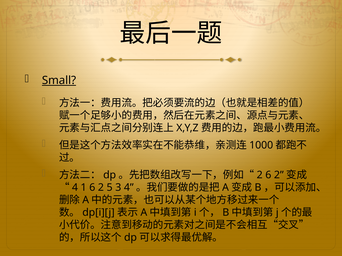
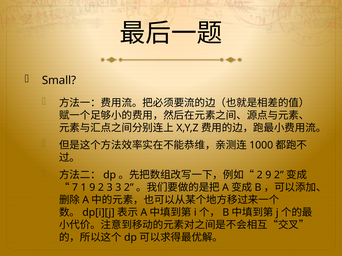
Small underline: present -> none
2 6: 6 -> 9
4 at (75, 188): 4 -> 7
1 6: 6 -> 9
2 5: 5 -> 3
3 4: 4 -> 2
